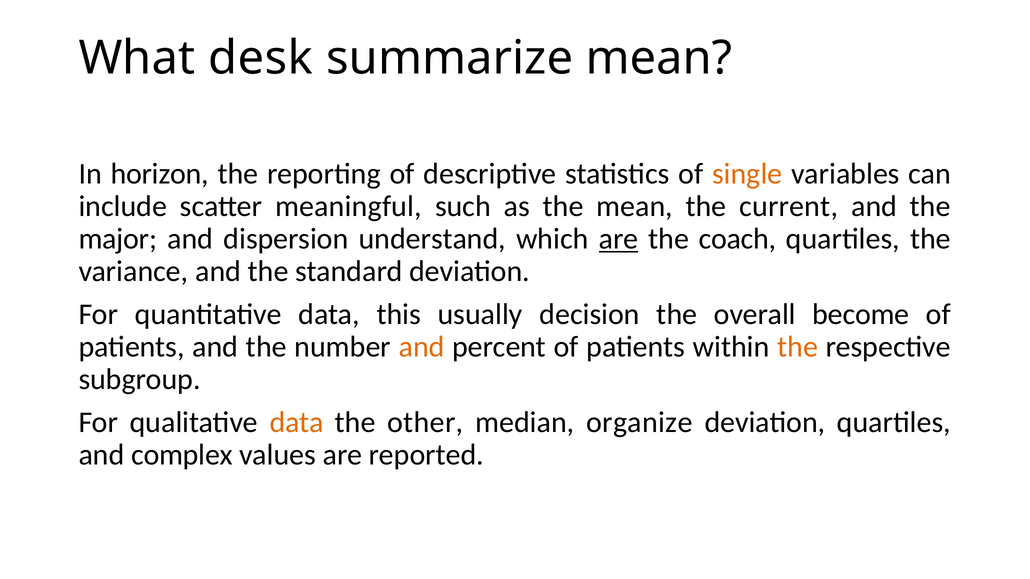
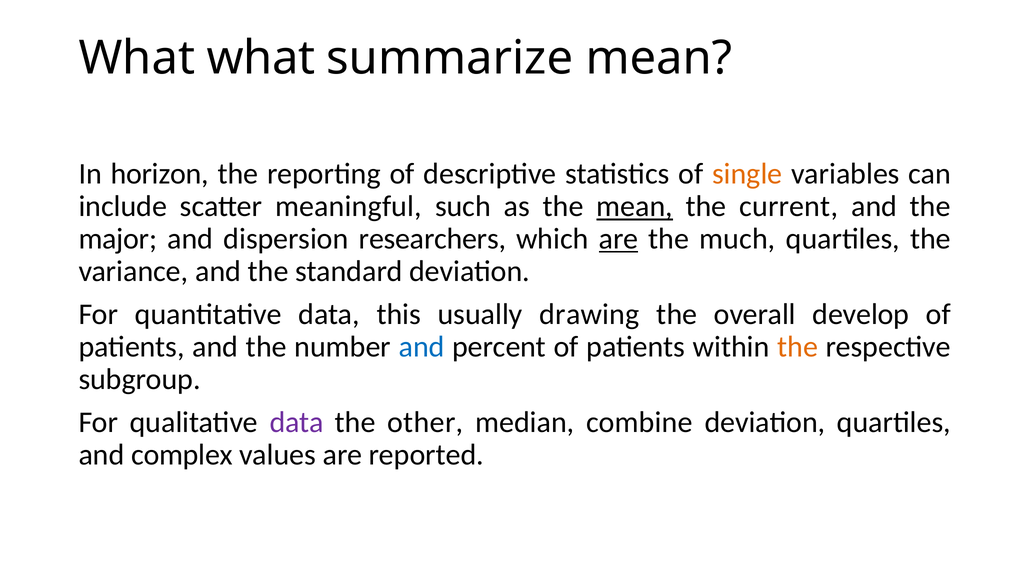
What desk: desk -> what
mean at (635, 207) underline: none -> present
understand: understand -> researchers
coach: coach -> much
decision: decision -> drawing
become: become -> develop
and at (422, 347) colour: orange -> blue
data at (297, 423) colour: orange -> purple
organize: organize -> combine
